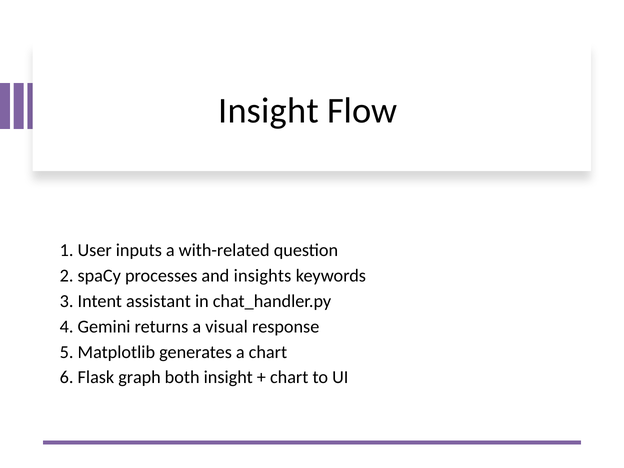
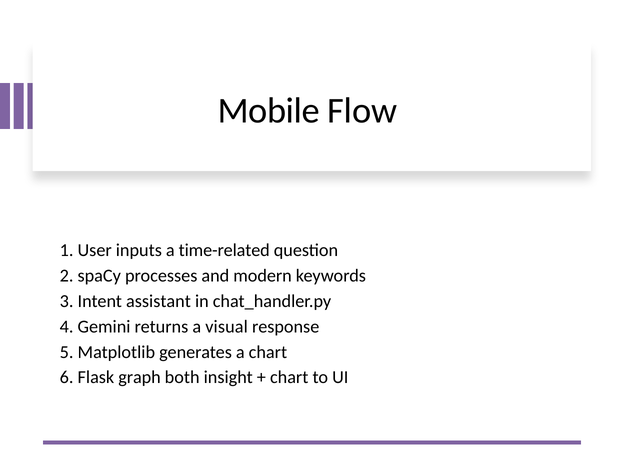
Insight at (269, 111): Insight -> Mobile
with-related: with-related -> time-related
insights: insights -> modern
